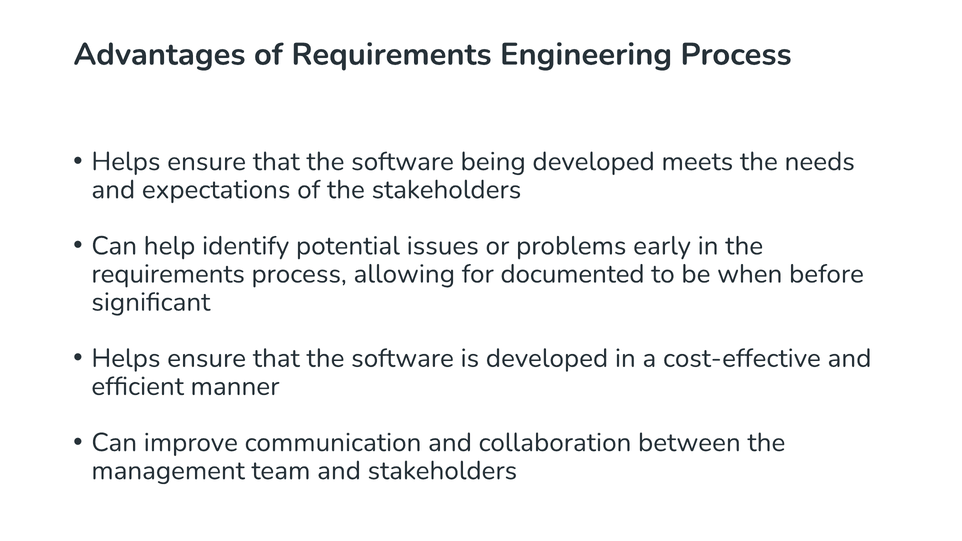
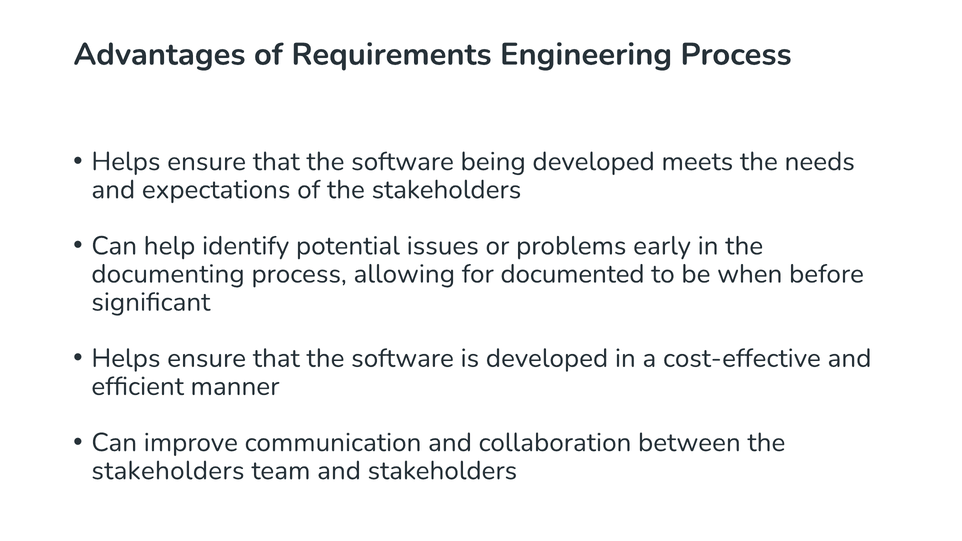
requirements at (168, 274): requirements -> documenting
management at (168, 471): management -> stakeholders
